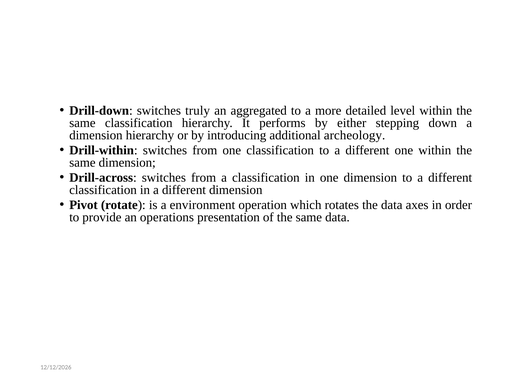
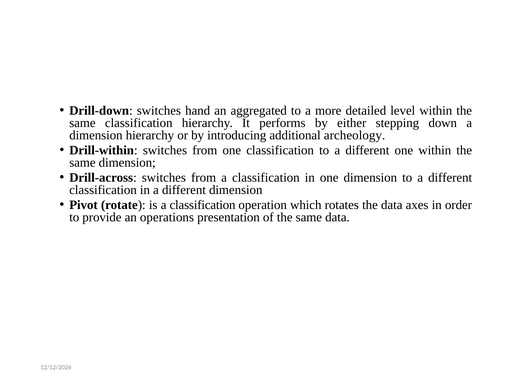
truly: truly -> hand
is a environment: environment -> classification
